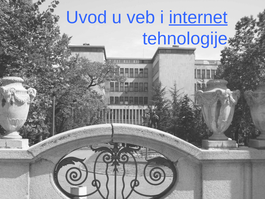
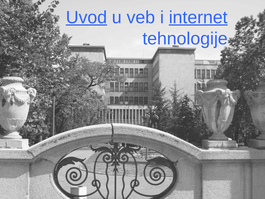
Uvod underline: none -> present
